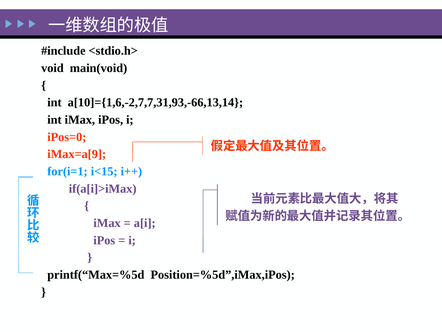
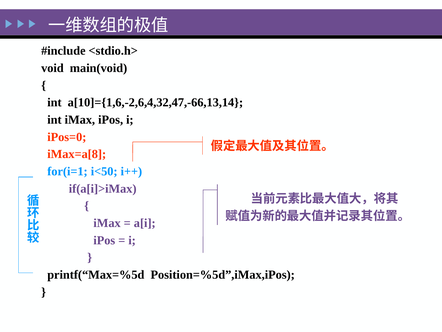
a[10]={1,6,-2,7,7,31,93,-66,13,14: a[10]={1,6,-2,7,7,31,93,-66,13,14 -> a[10]={1,6,-2,6,4,32,47,-66,13,14
iMax=a[9: iMax=a[9 -> iMax=a[8
i<15: i<15 -> i<50
